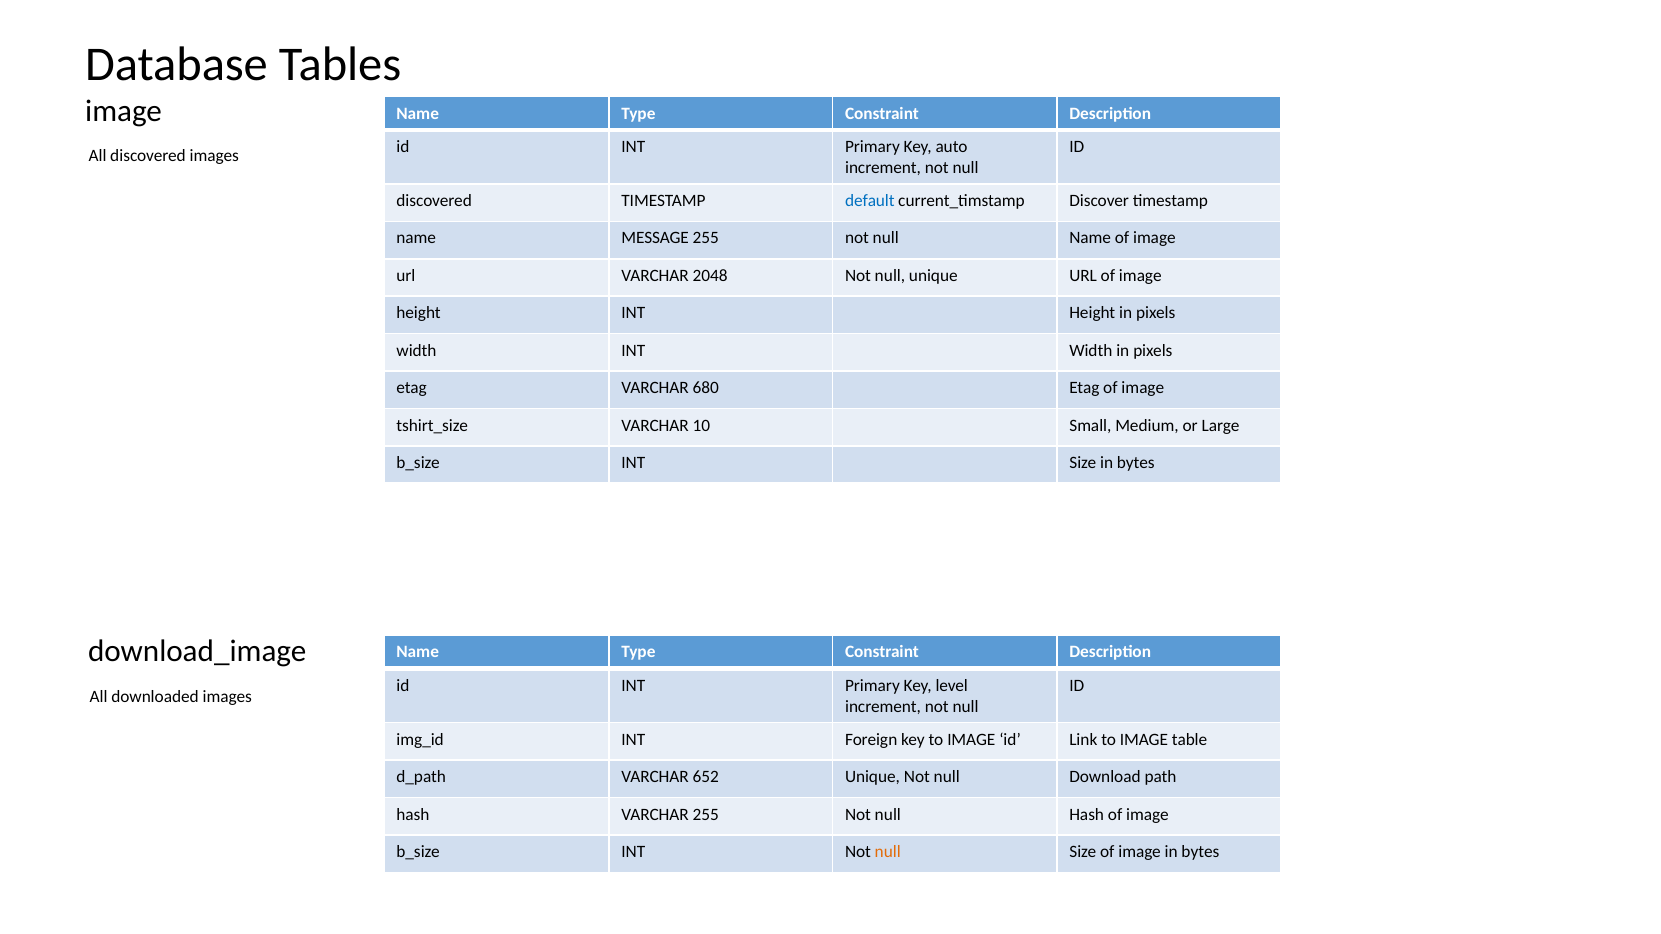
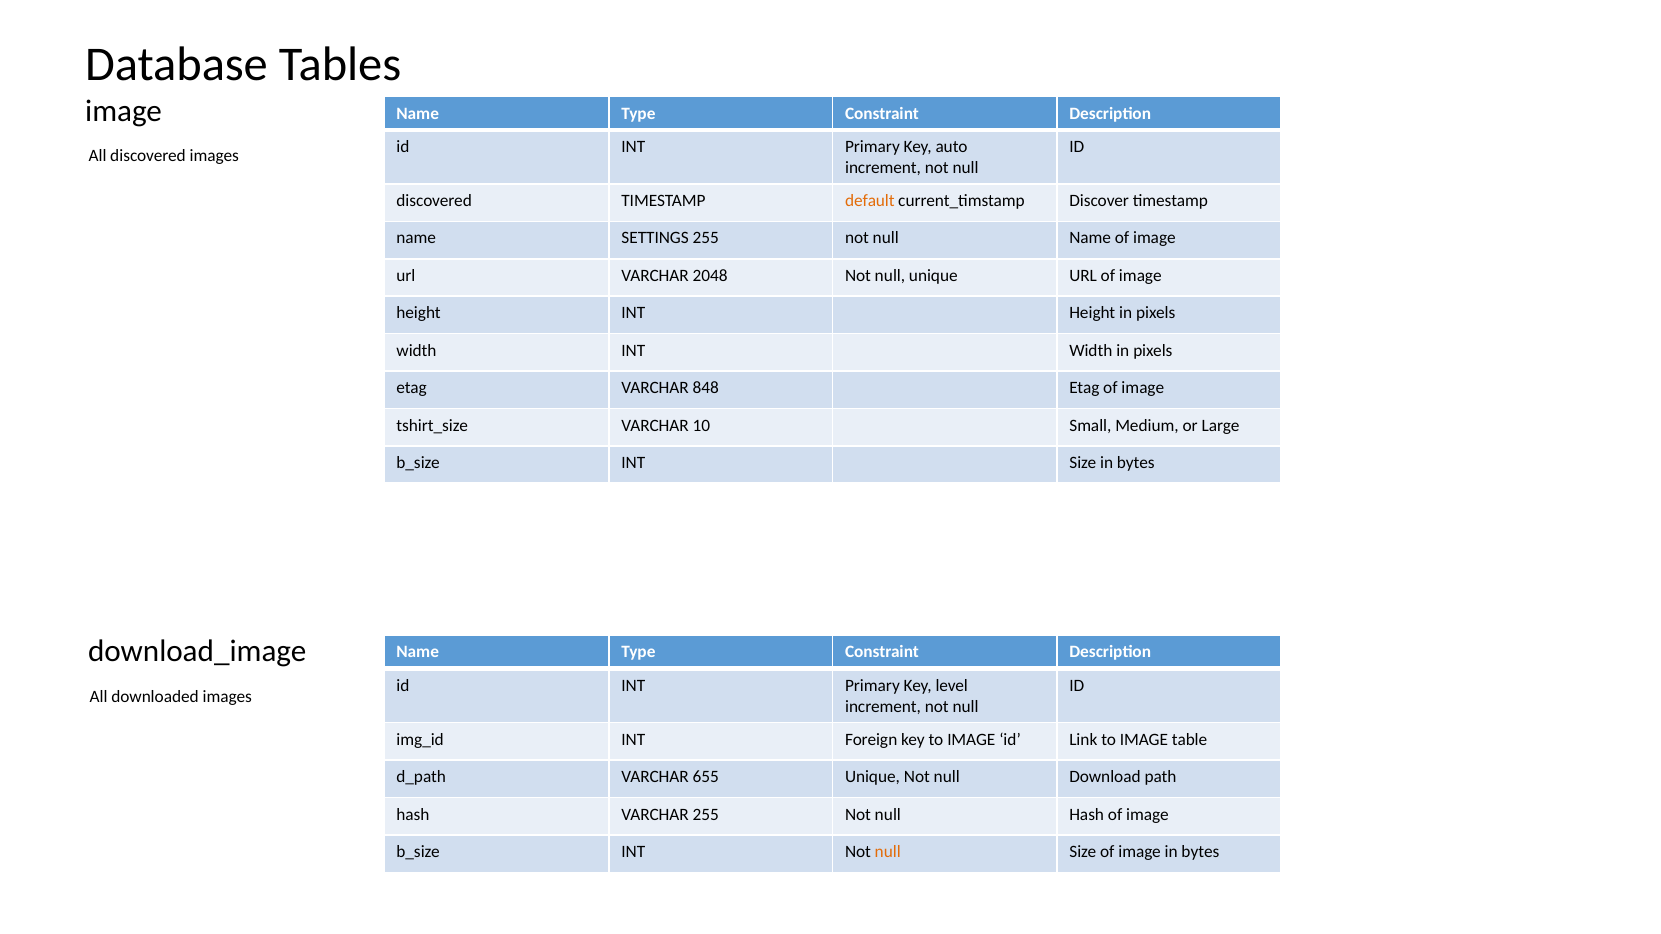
default colour: blue -> orange
MESSAGE: MESSAGE -> SETTINGS
680: 680 -> 848
652: 652 -> 655
